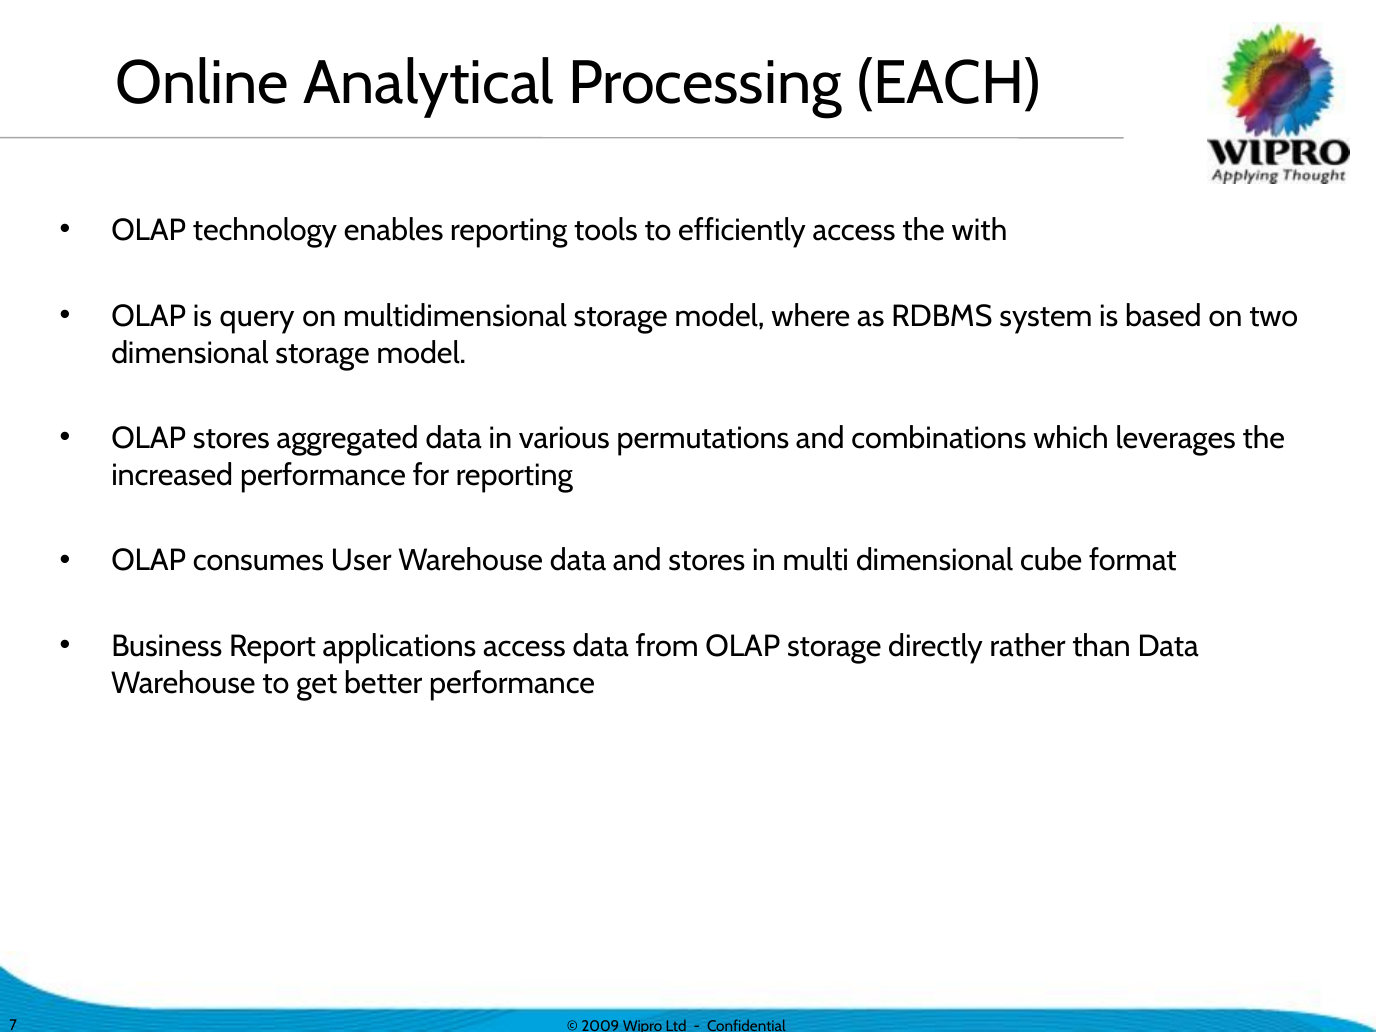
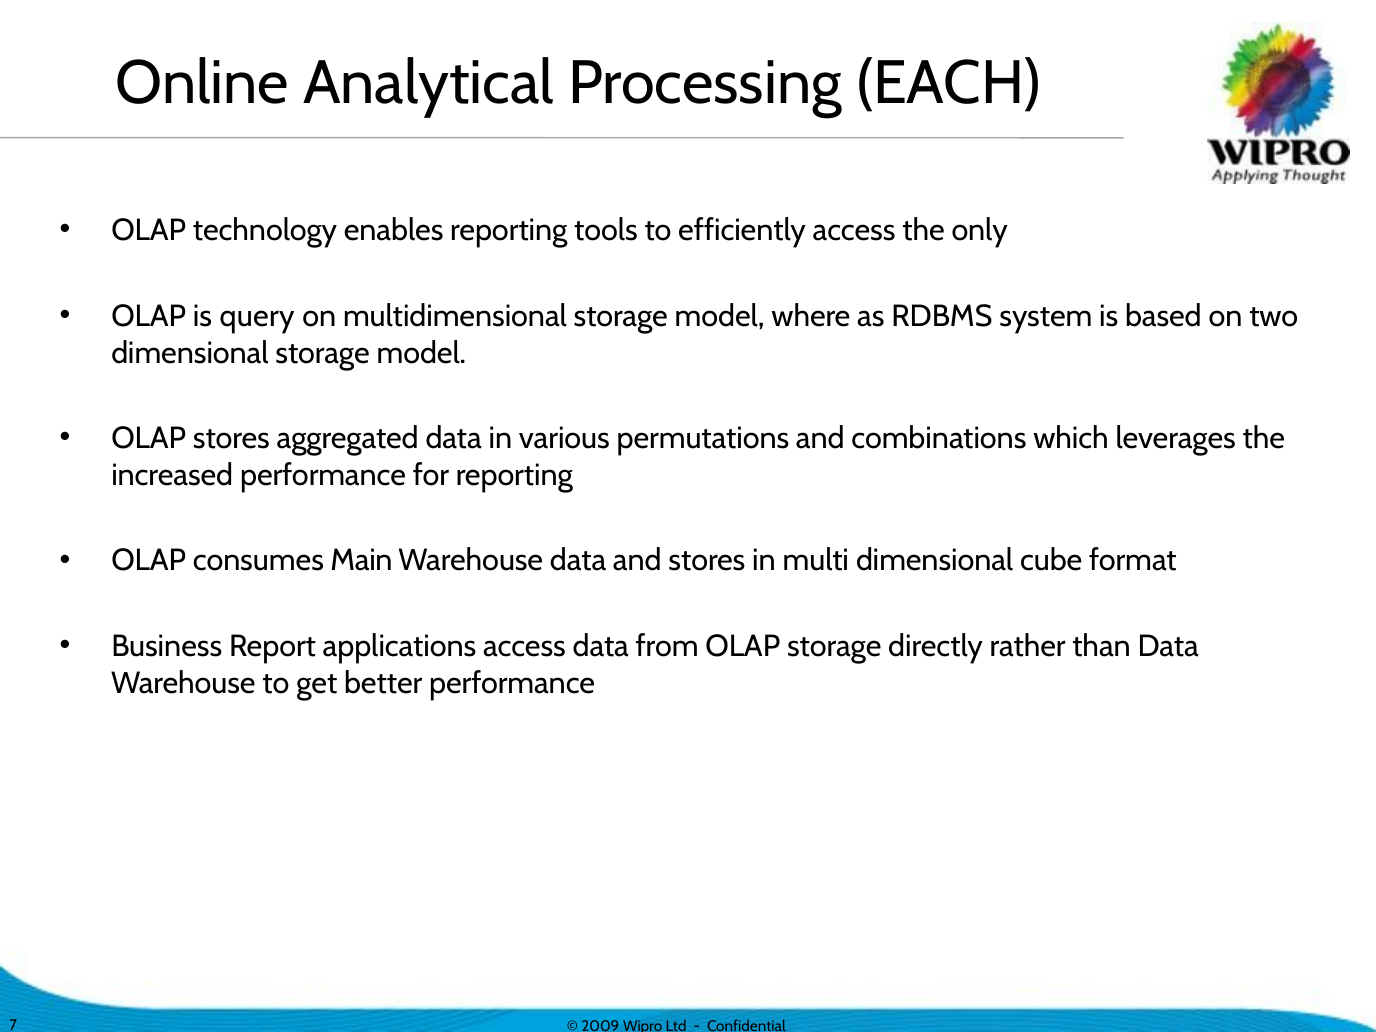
with: with -> only
User: User -> Main
